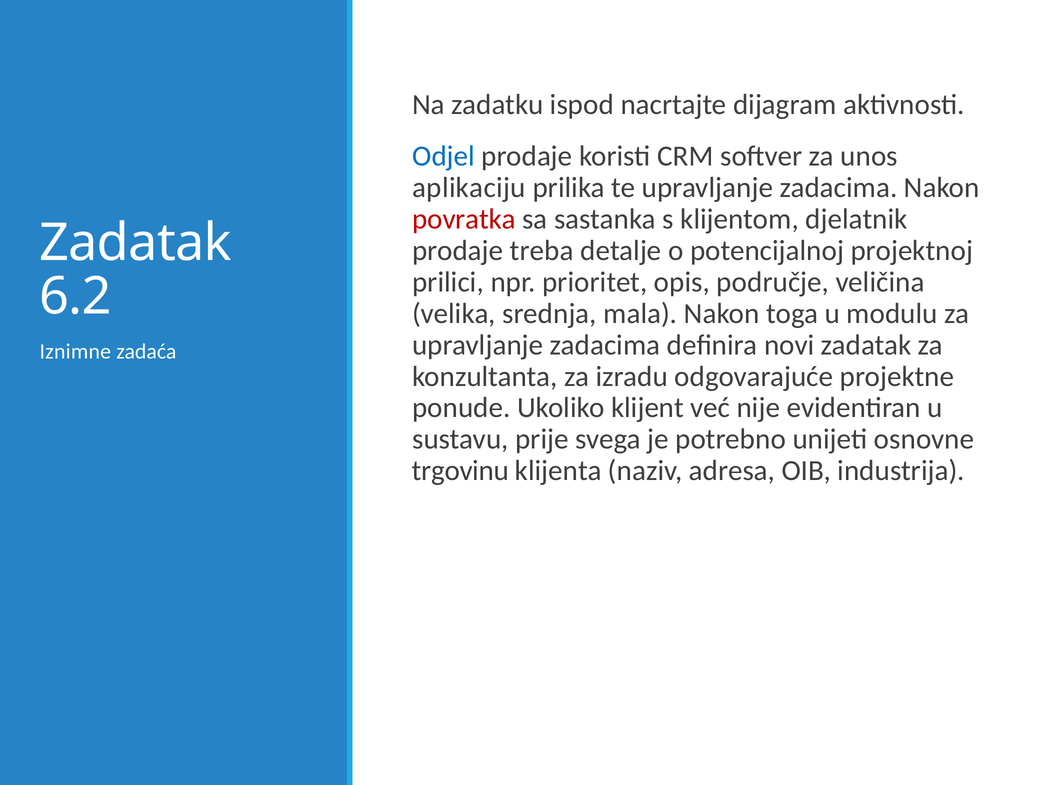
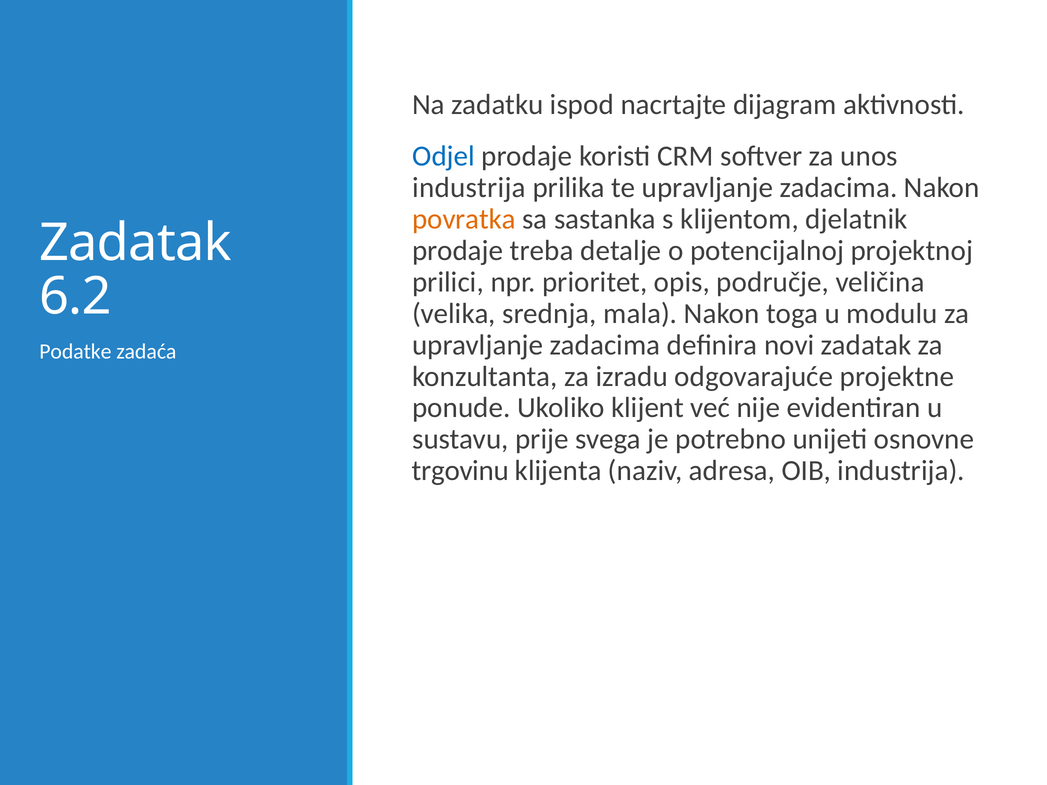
aplikaciju at (469, 188): aplikaciju -> industrija
povratka colour: red -> orange
Iznimne: Iznimne -> Podatke
